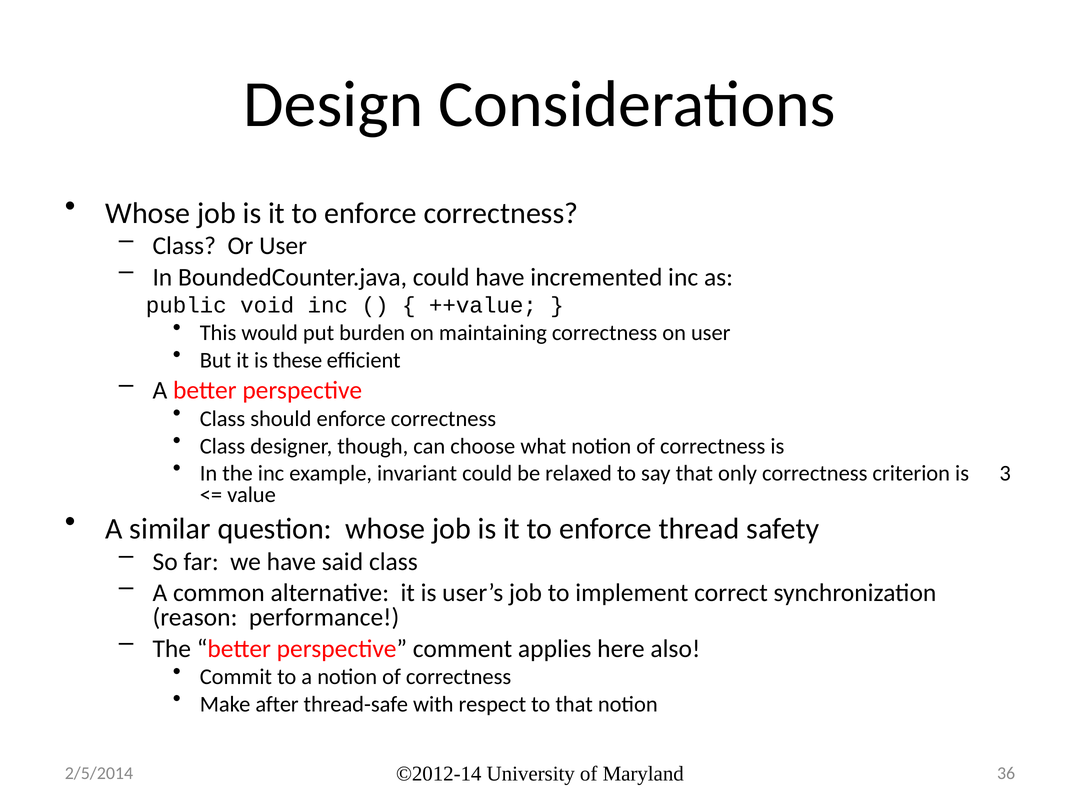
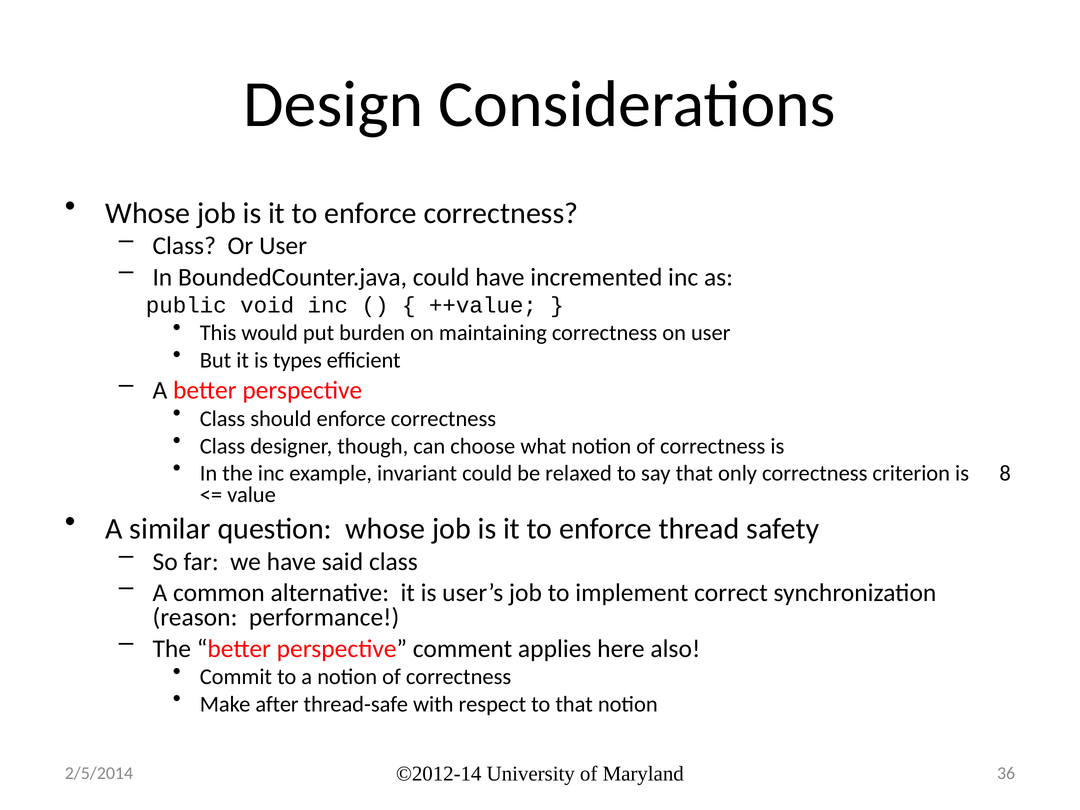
these: these -> types
3: 3 -> 8
